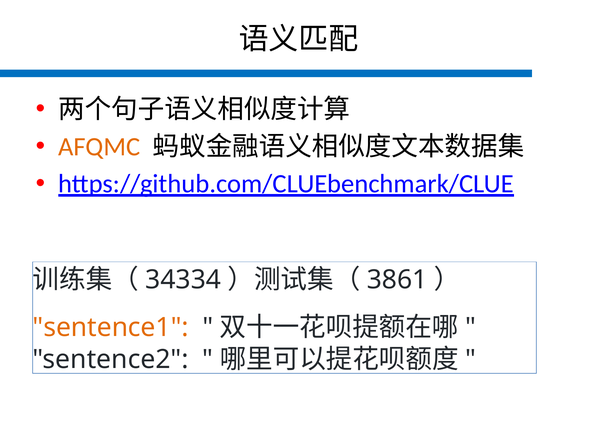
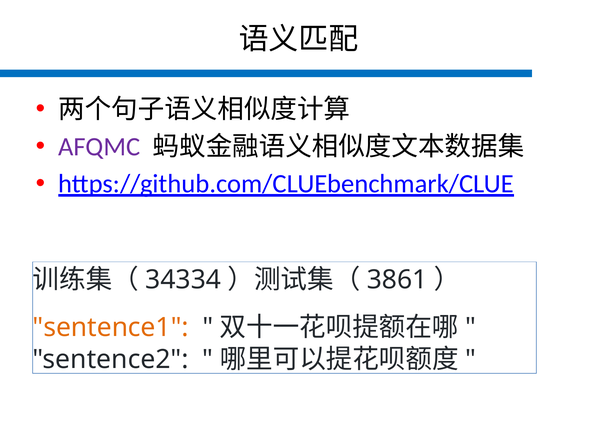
AFQMC colour: orange -> purple
